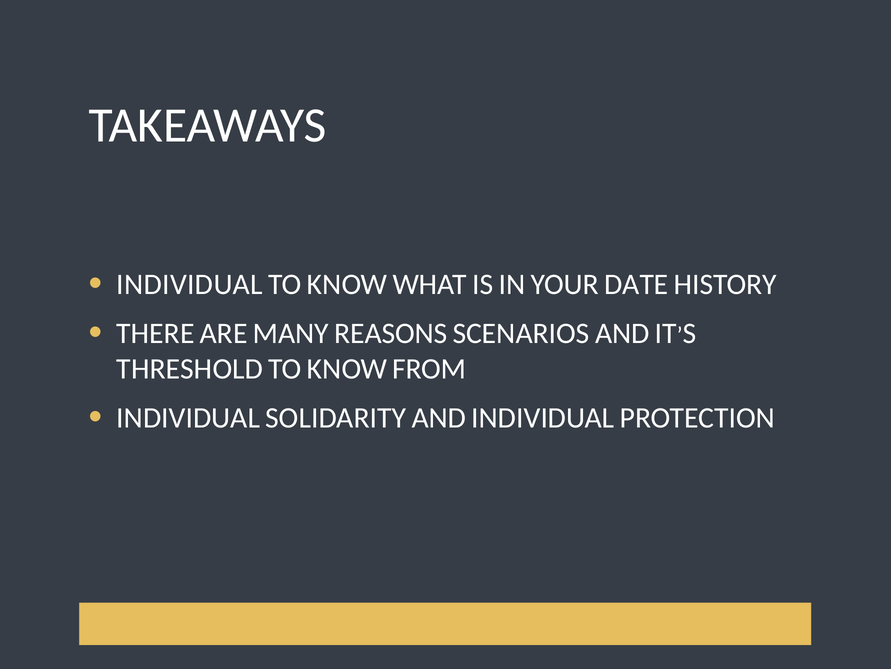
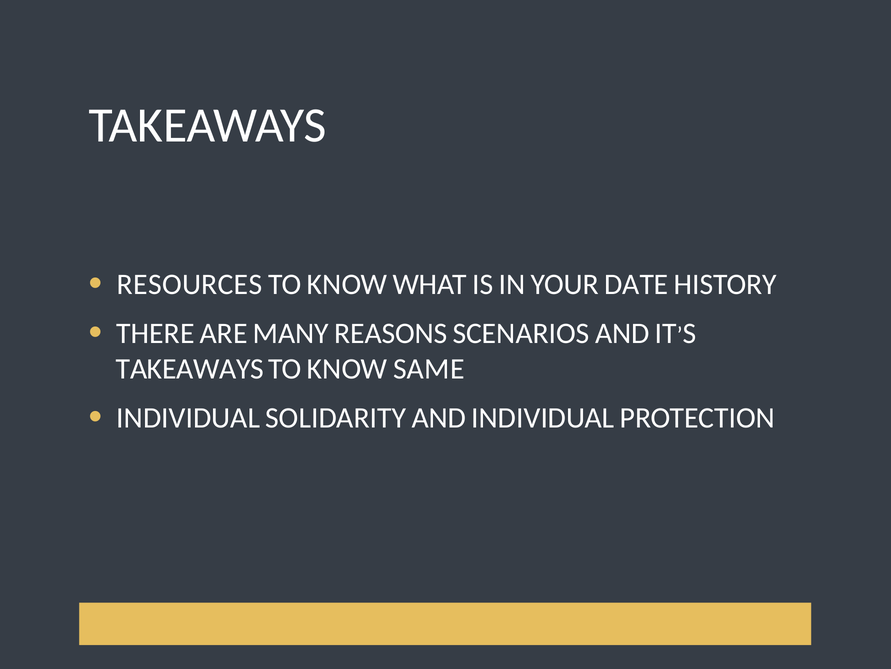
INDIVIDUAL at (190, 284): INDIVIDUAL -> RESOURCES
THRESHOLD at (190, 369): THRESHOLD -> TAKEAWAYS
FROM: FROM -> SAME
